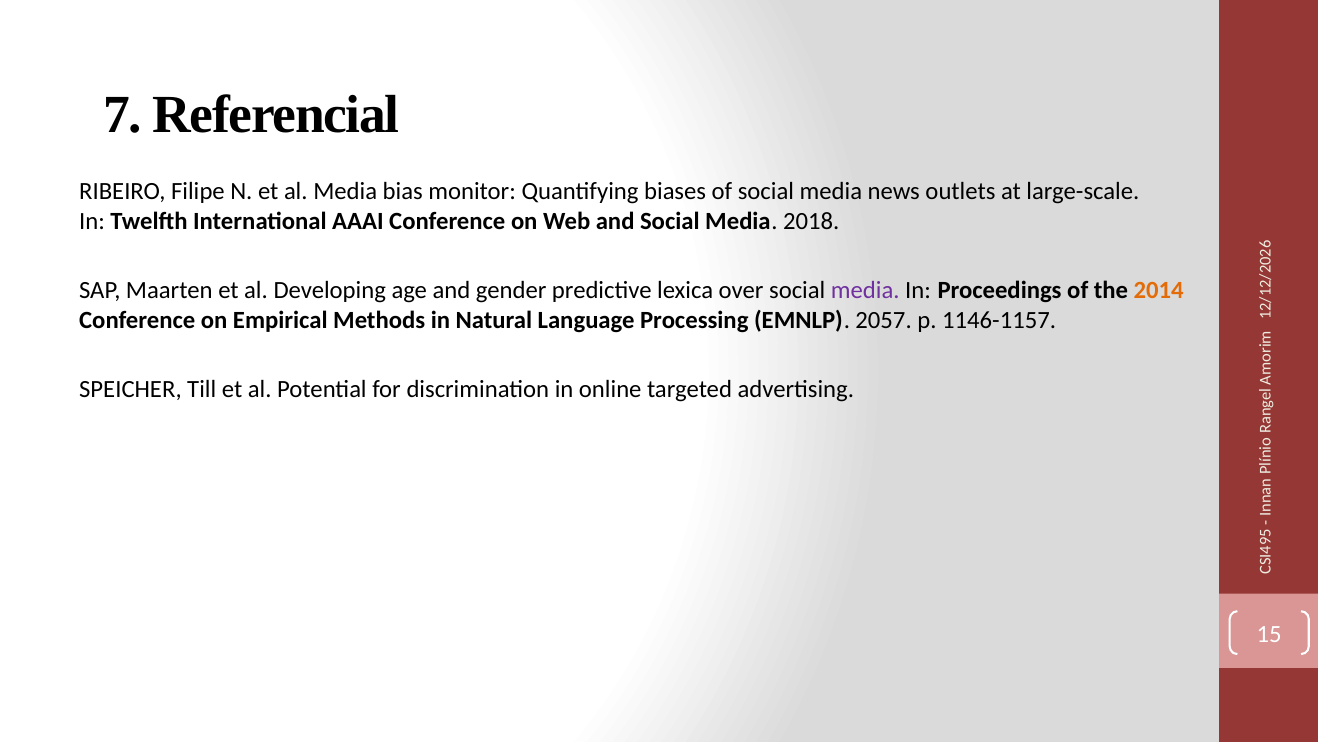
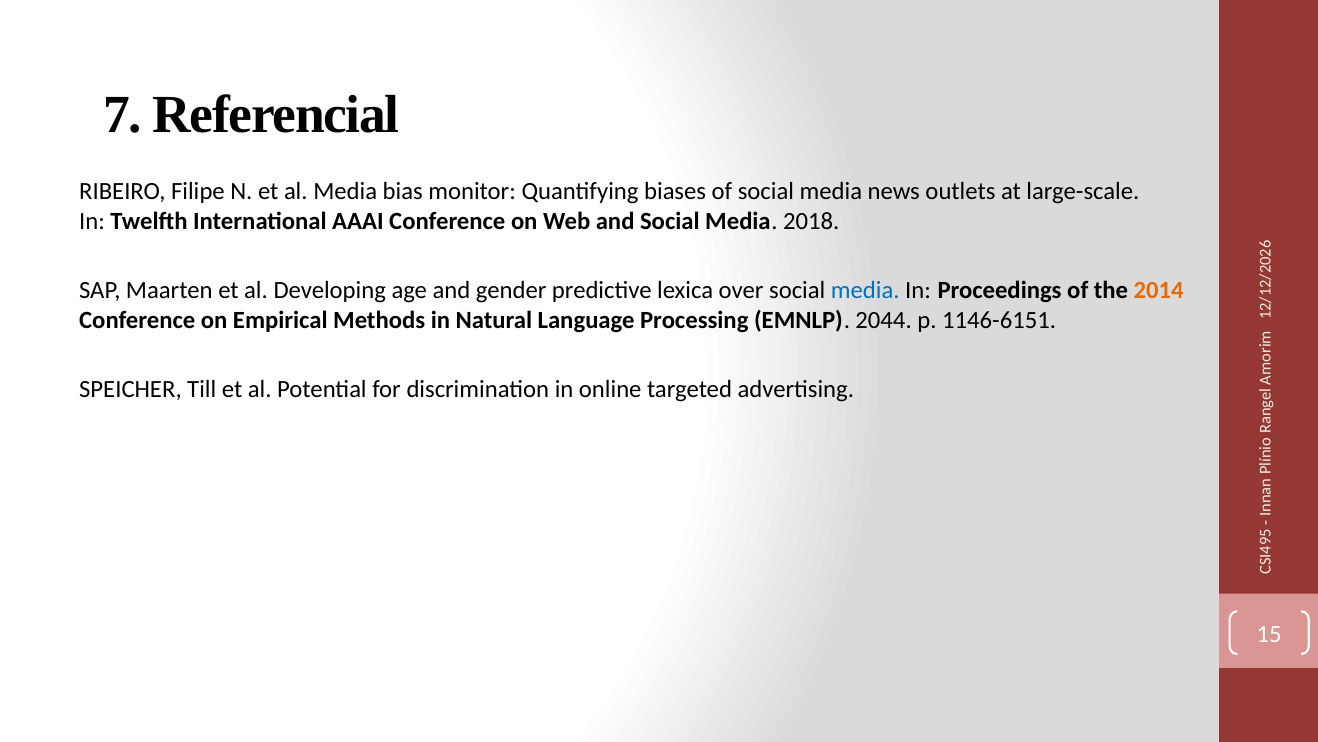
media at (865, 290) colour: purple -> blue
2057: 2057 -> 2044
1146-1157: 1146-1157 -> 1146-6151
